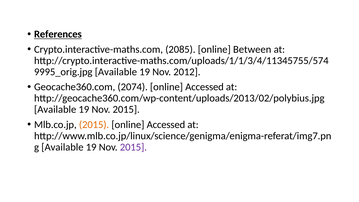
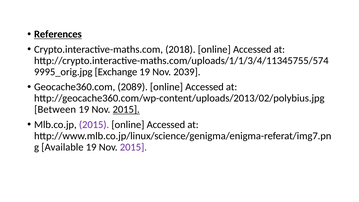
2085: 2085 -> 2018
Between at (252, 49): Between -> Accessed
Available at (116, 72): Available -> Exchange
2012: 2012 -> 2039
2074: 2074 -> 2089
Available at (55, 110): Available -> Between
2015 at (126, 110) underline: none -> present
2015 at (94, 125) colour: orange -> purple
